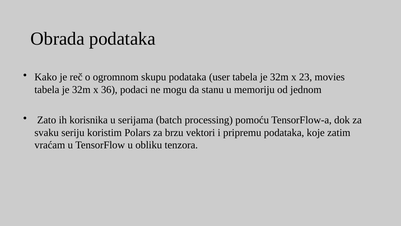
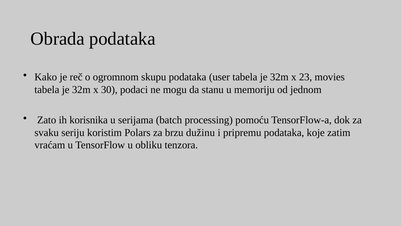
36: 36 -> 30
vektori: vektori -> dužinu
